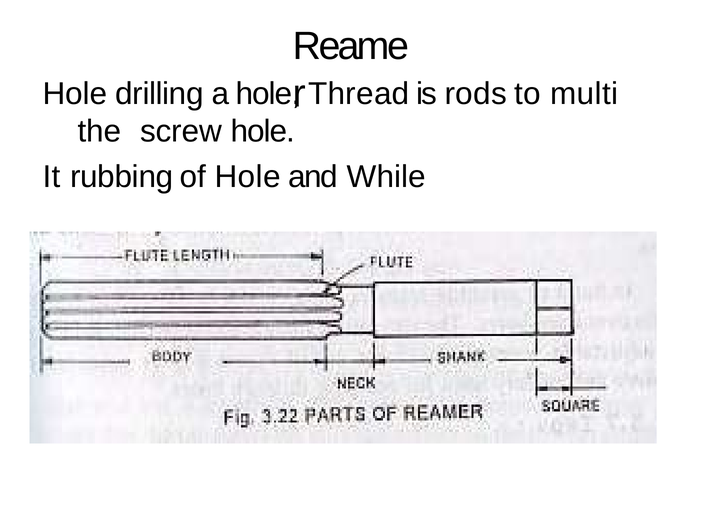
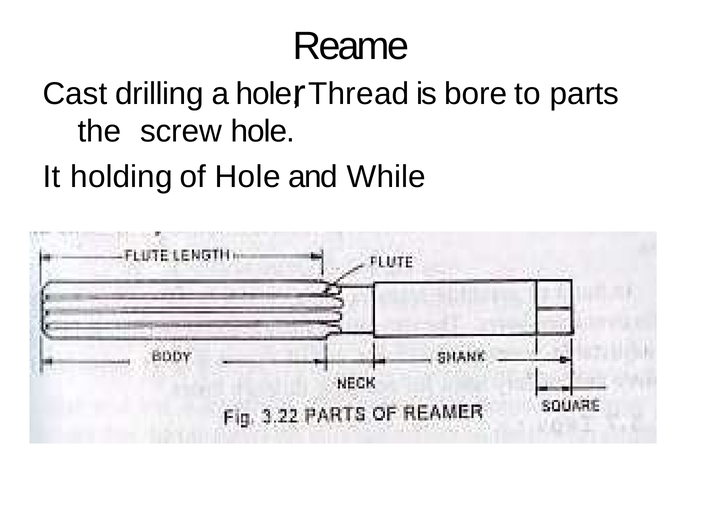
Hole at (75, 94): Hole -> Cast
rods: rods -> bore
multi: multi -> parts
rubbing: rubbing -> holding
